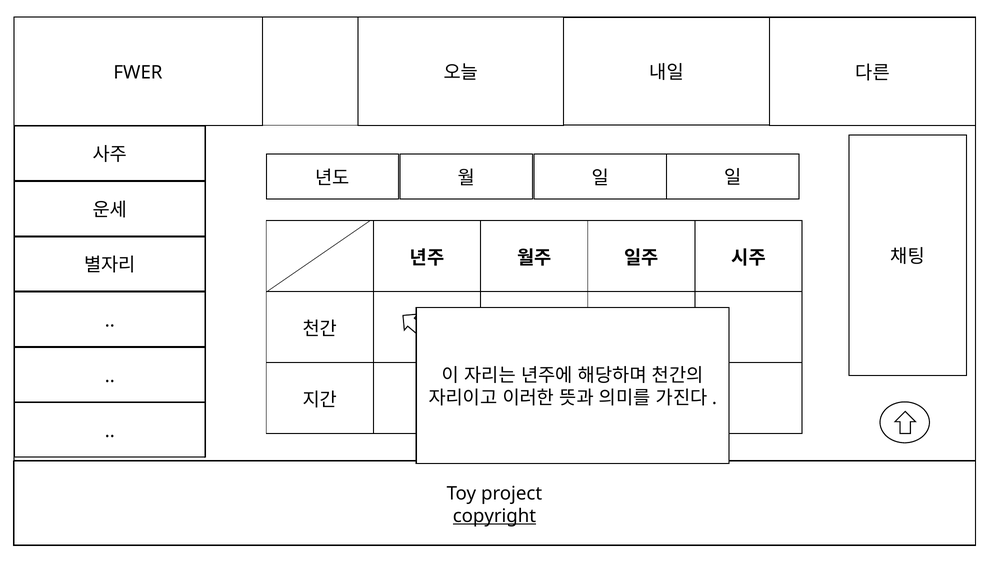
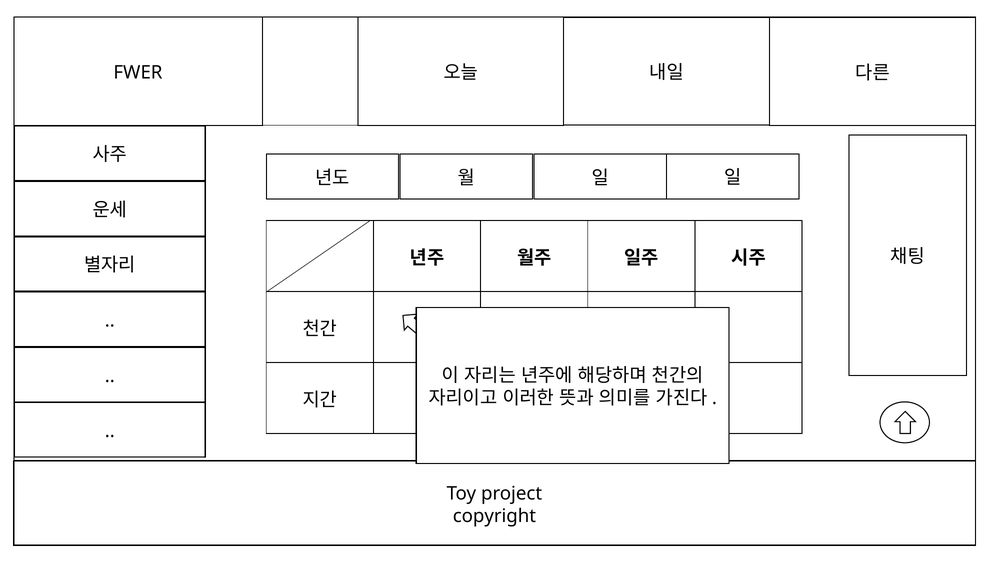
copyright underline: present -> none
